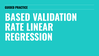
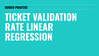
BASED: BASED -> TICKET
